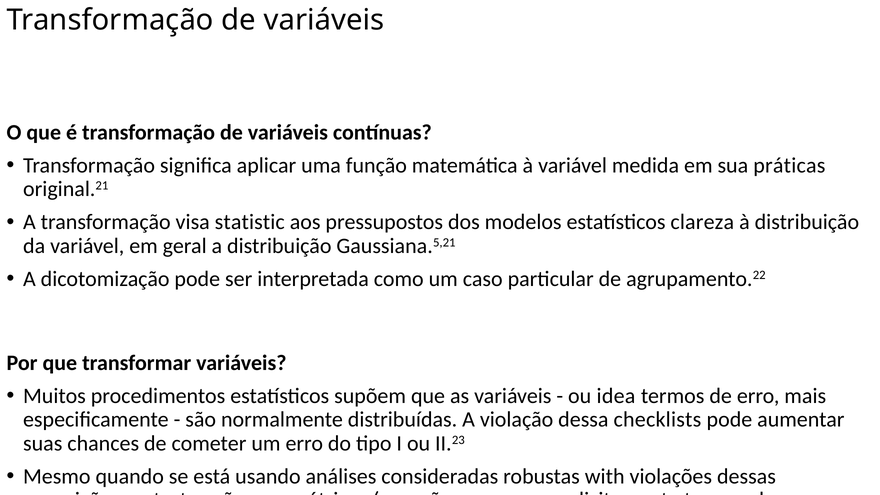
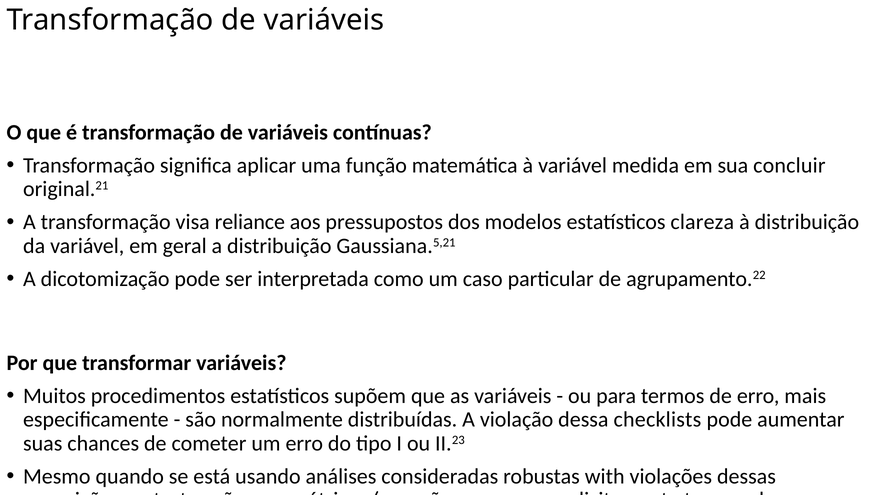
práticas: práticas -> concluir
statistic: statistic -> reliance
ou idea: idea -> para
